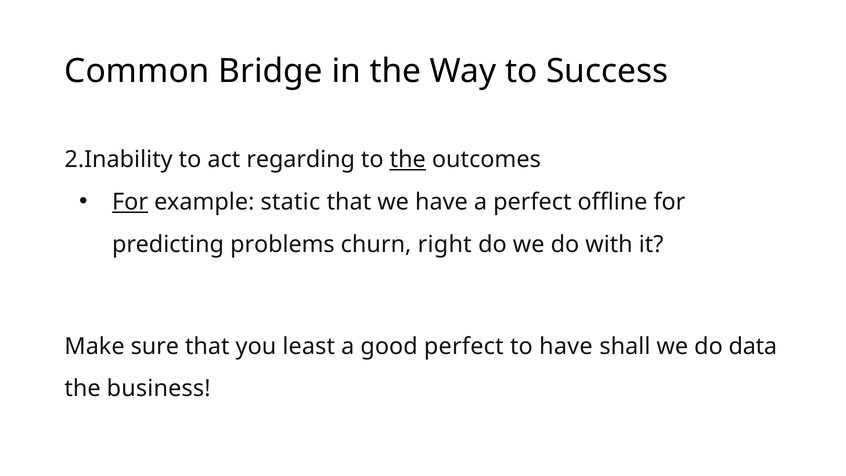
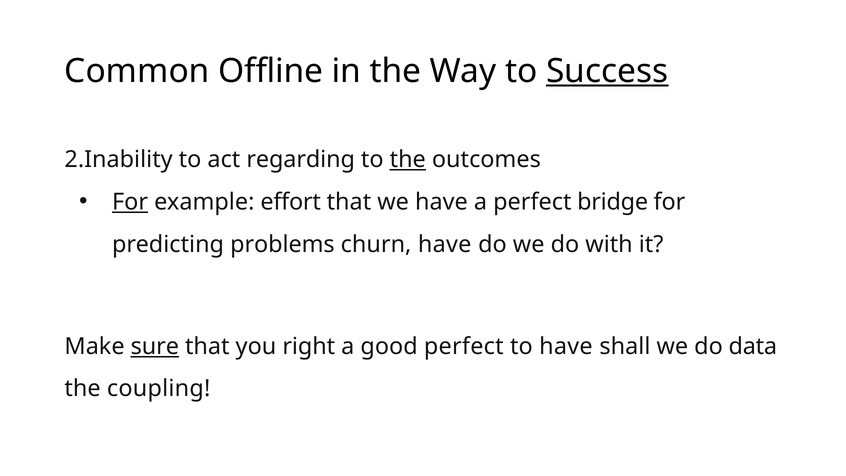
Bridge: Bridge -> Offline
Success underline: none -> present
static: static -> effort
offline: offline -> bridge
churn right: right -> have
sure underline: none -> present
least: least -> right
business: business -> coupling
